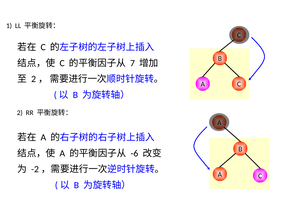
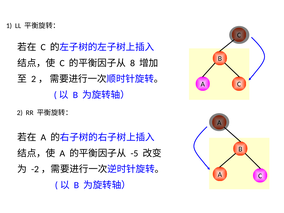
7: 7 -> 8
-6: -6 -> -5
